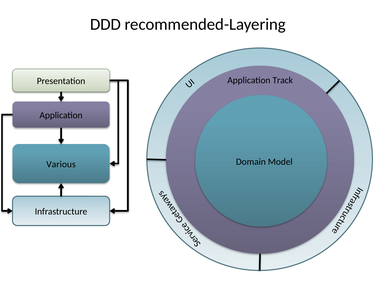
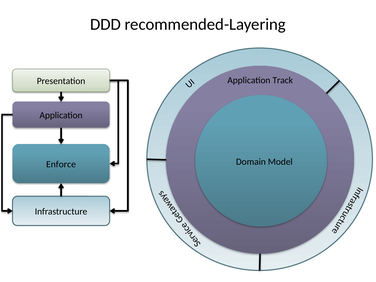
Various: Various -> Enforce
